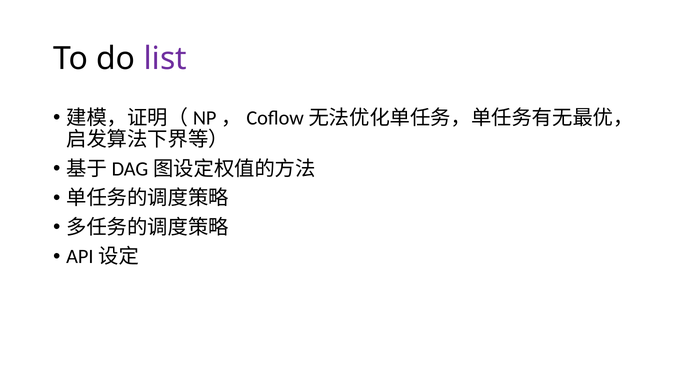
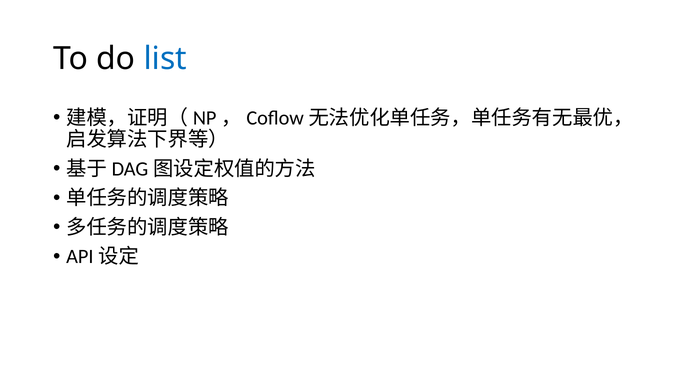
list colour: purple -> blue
